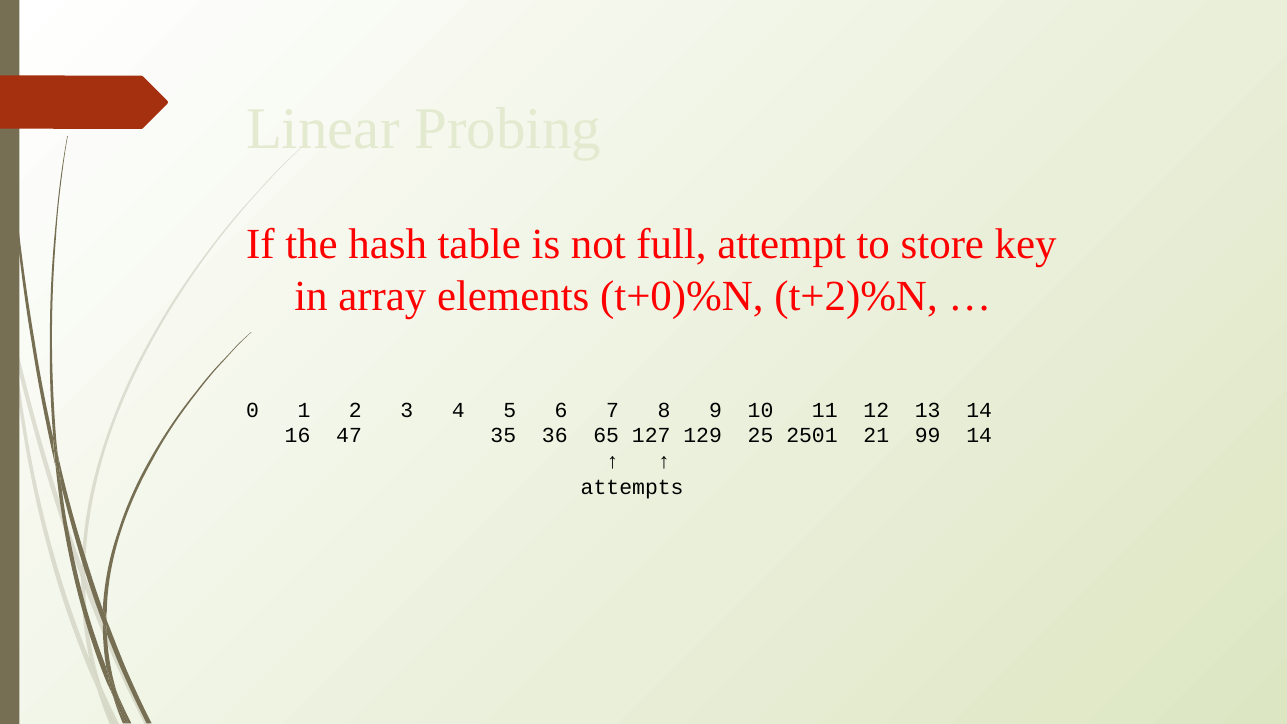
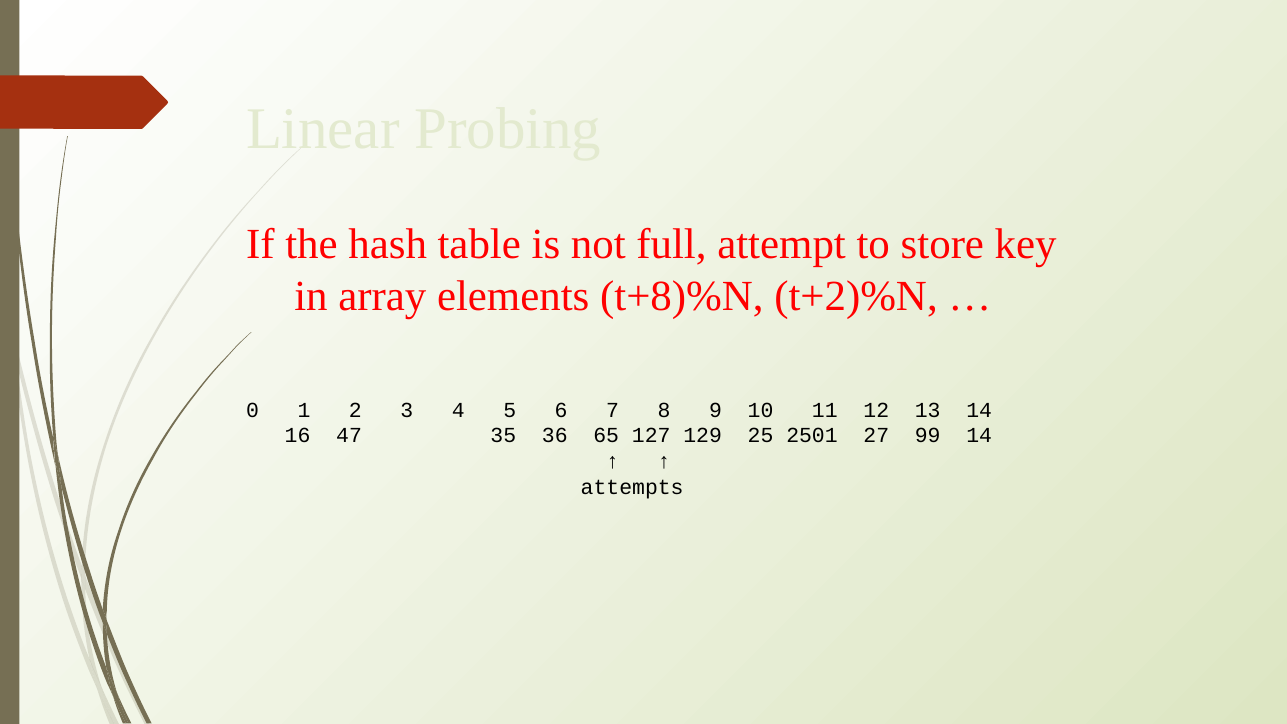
t+0)%N: t+0)%N -> t+8)%N
21: 21 -> 27
